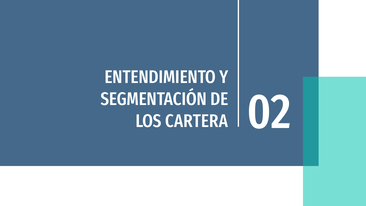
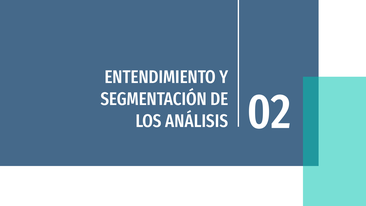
CARTERA: CARTERA -> ANÁLISIS
